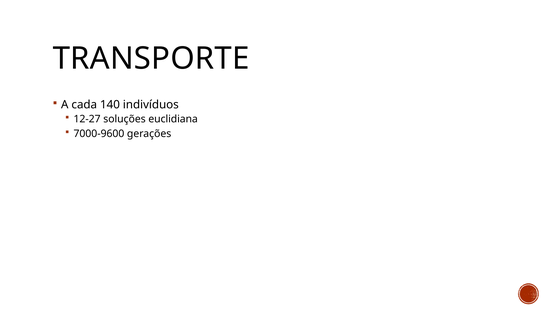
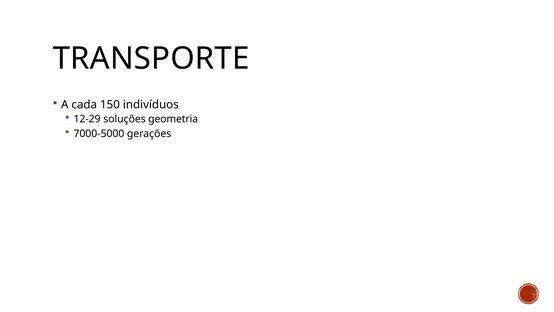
140: 140 -> 150
12-27: 12-27 -> 12-29
euclidiana: euclidiana -> geometria
7000-9600: 7000-9600 -> 7000-5000
